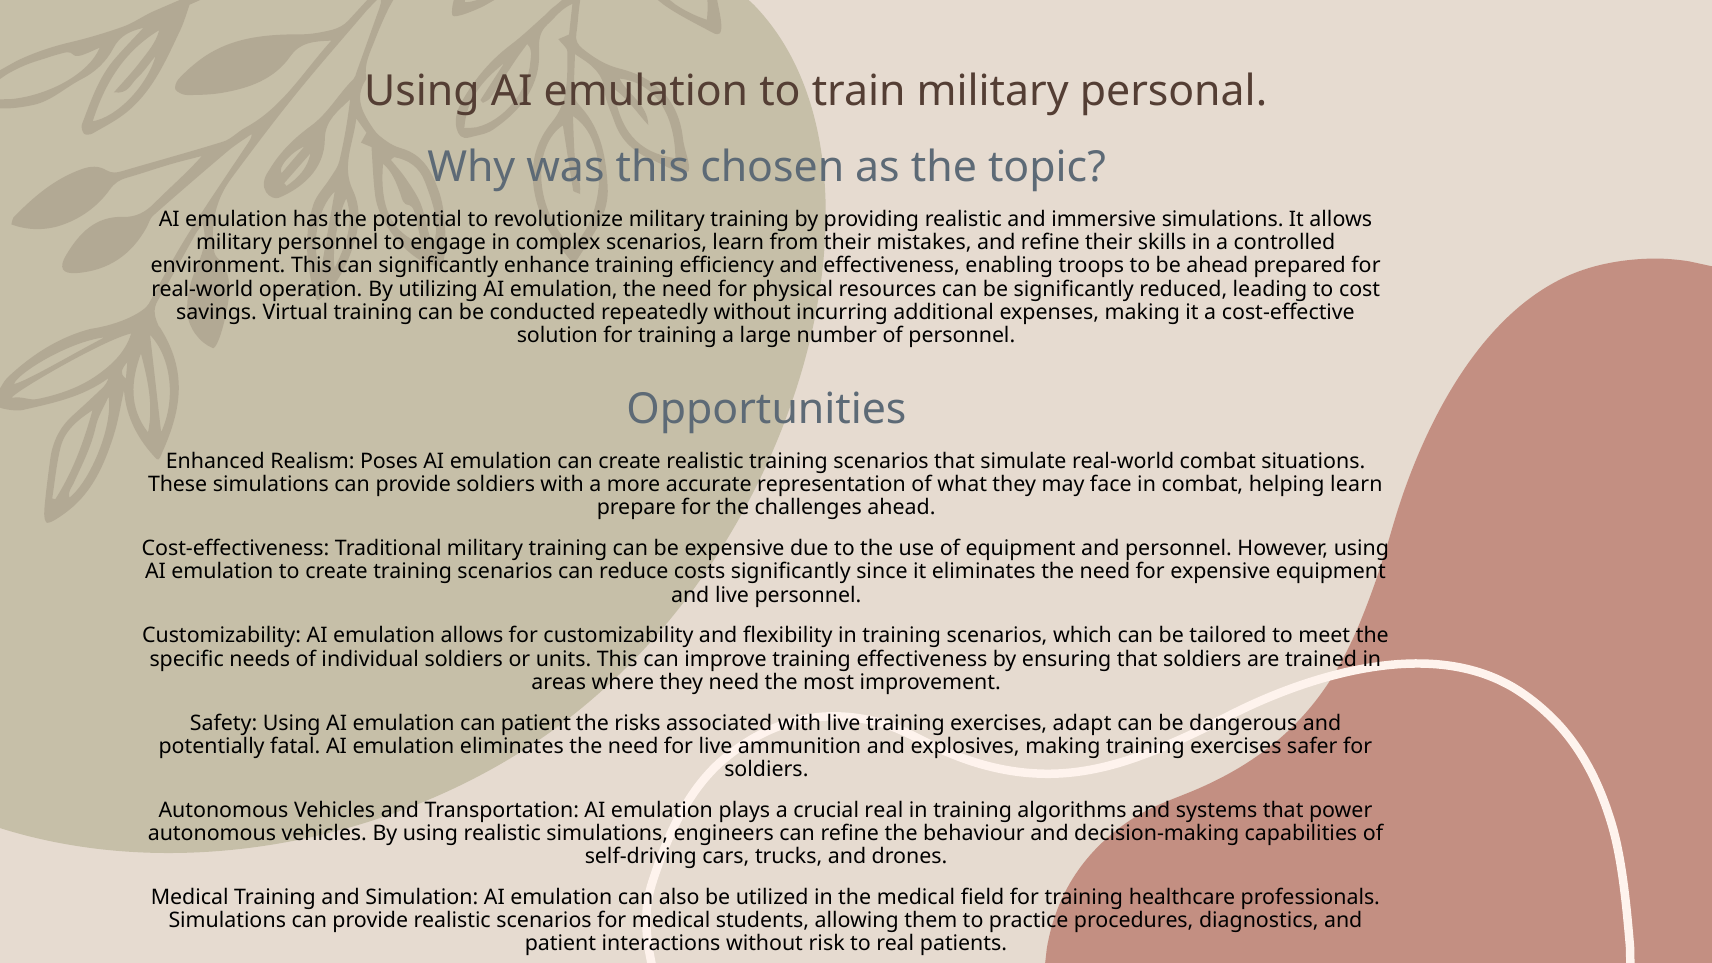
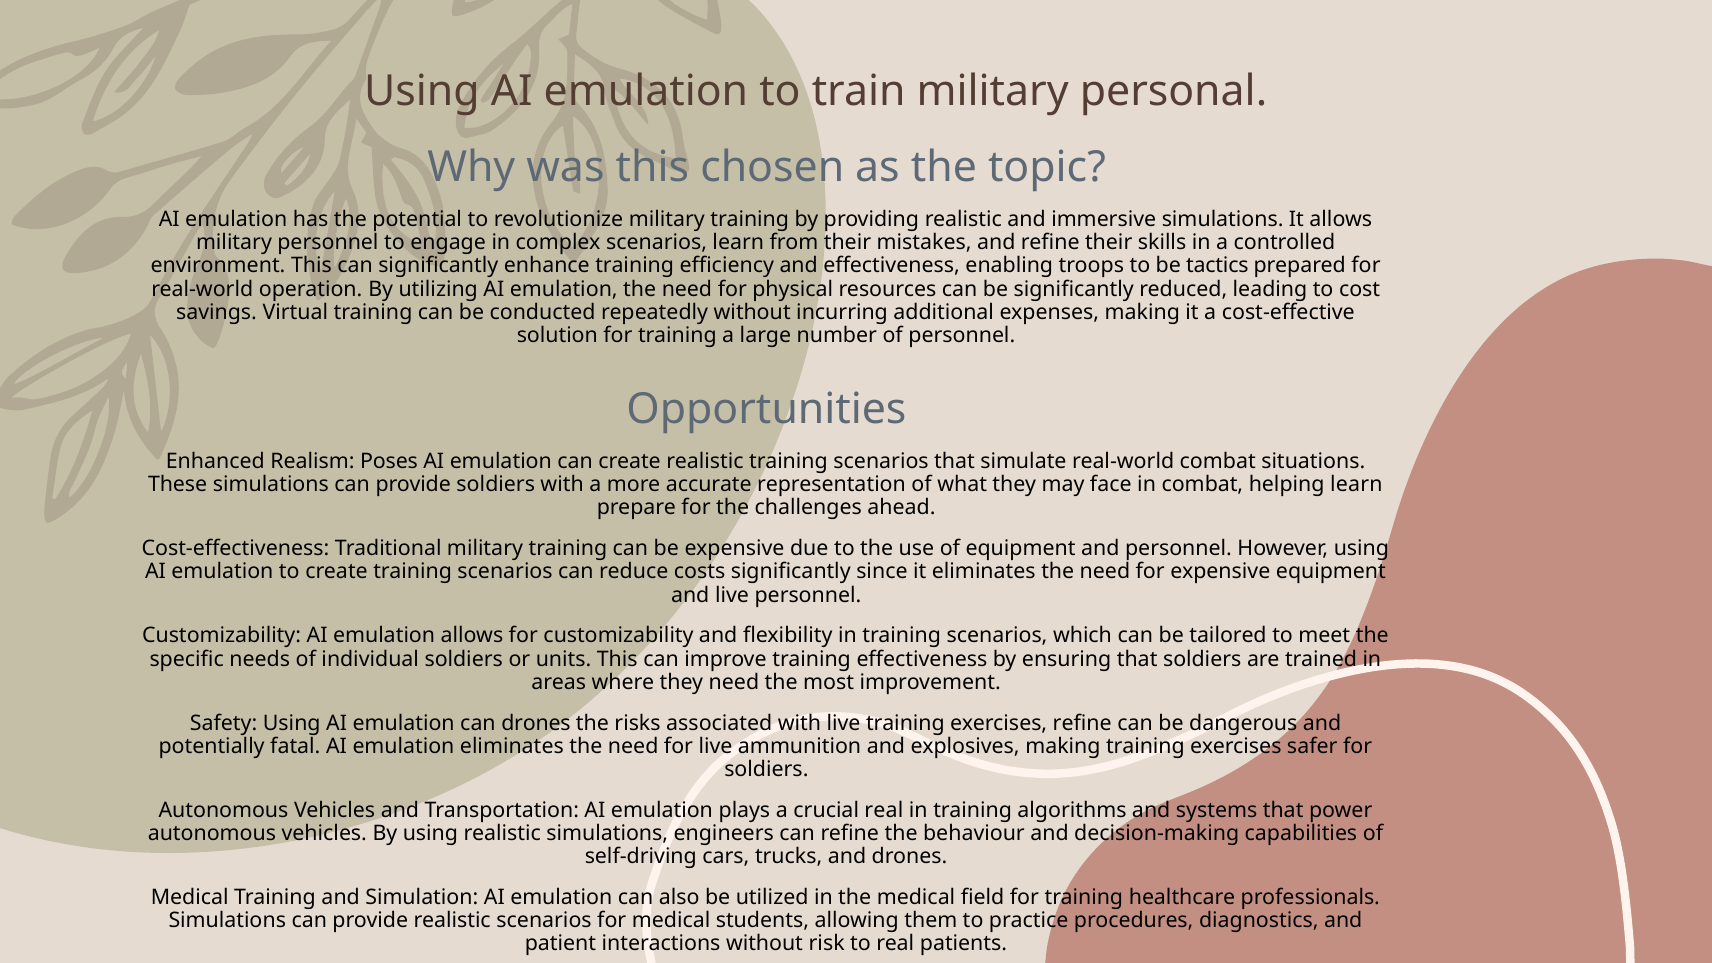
be ahead: ahead -> tactics
can patient: patient -> drones
exercises adapt: adapt -> refine
